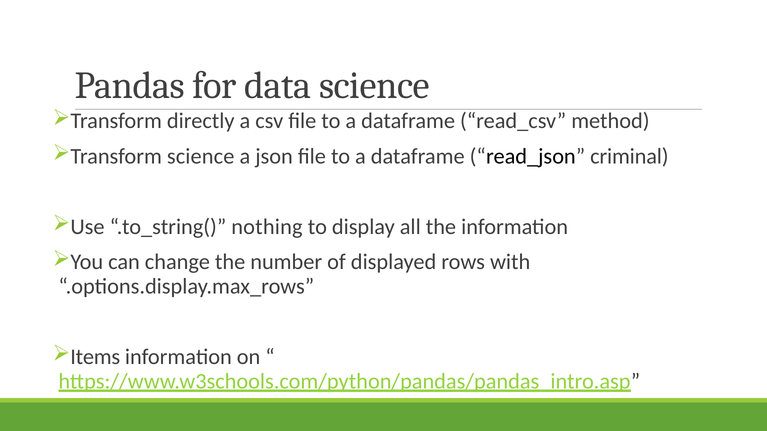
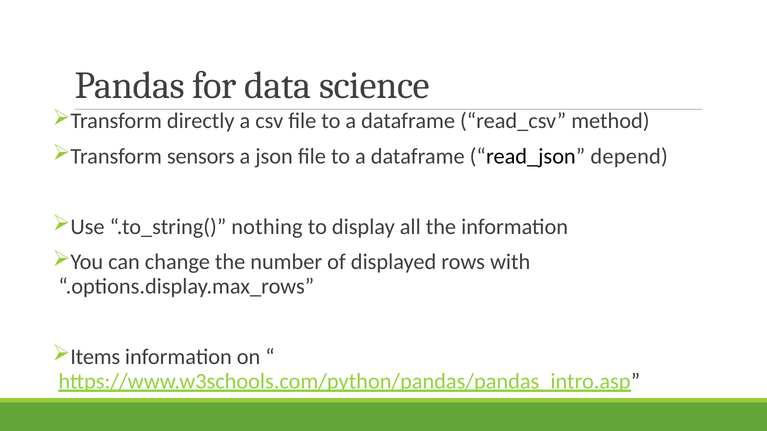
Transform science: science -> sensors
criminal: criminal -> depend
